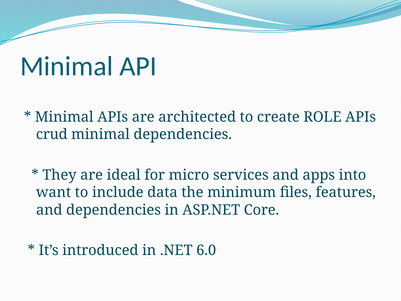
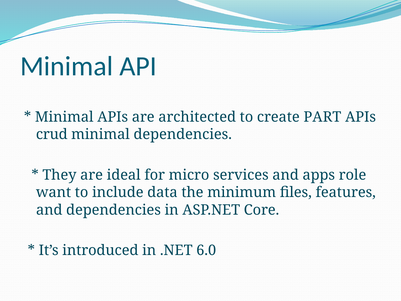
ROLE: ROLE -> PART
into: into -> role
